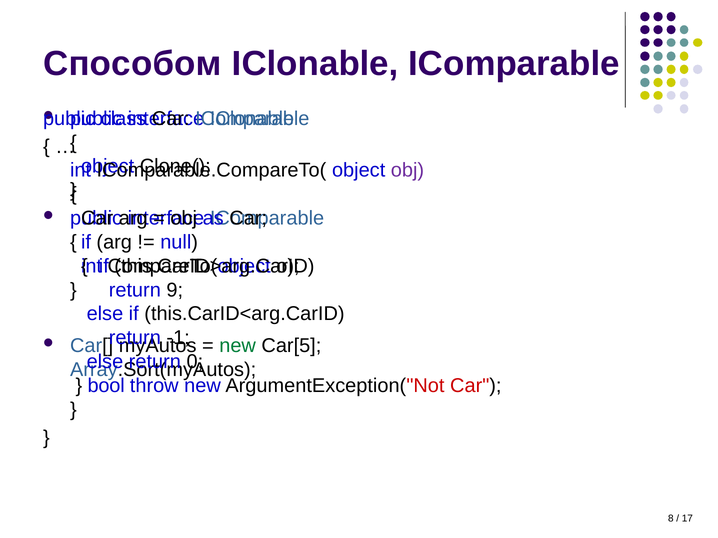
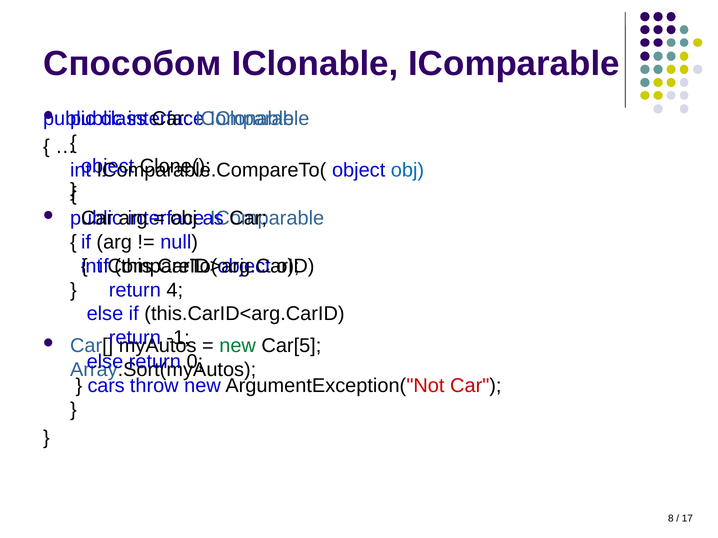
obj at (407, 171) colour: purple -> blue
9: 9 -> 4
bool: bool -> cars
